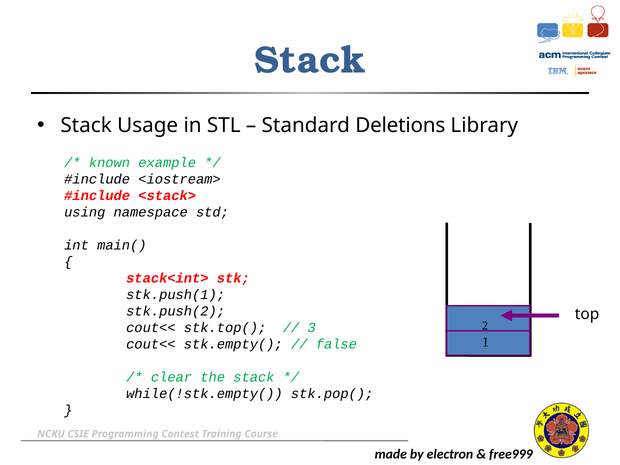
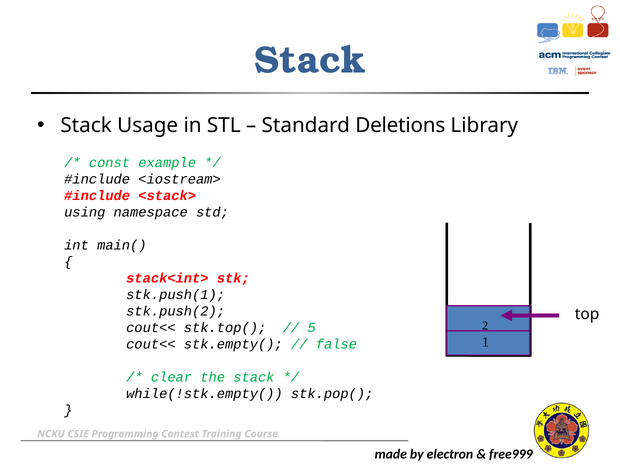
known: known -> const
3: 3 -> 5
